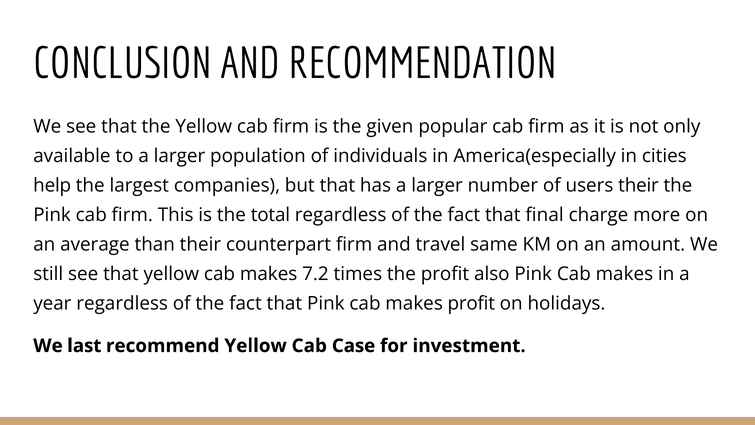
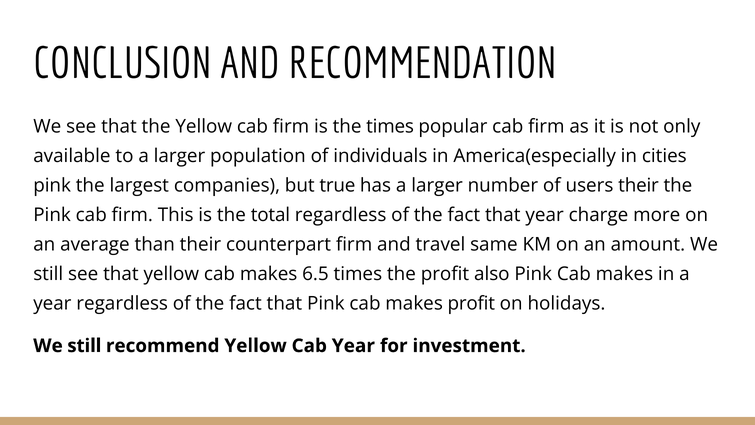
the given: given -> times
help at (52, 185): help -> pink
but that: that -> true
that final: final -> year
7.2: 7.2 -> 6.5
last at (84, 346): last -> still
Cab Case: Case -> Year
